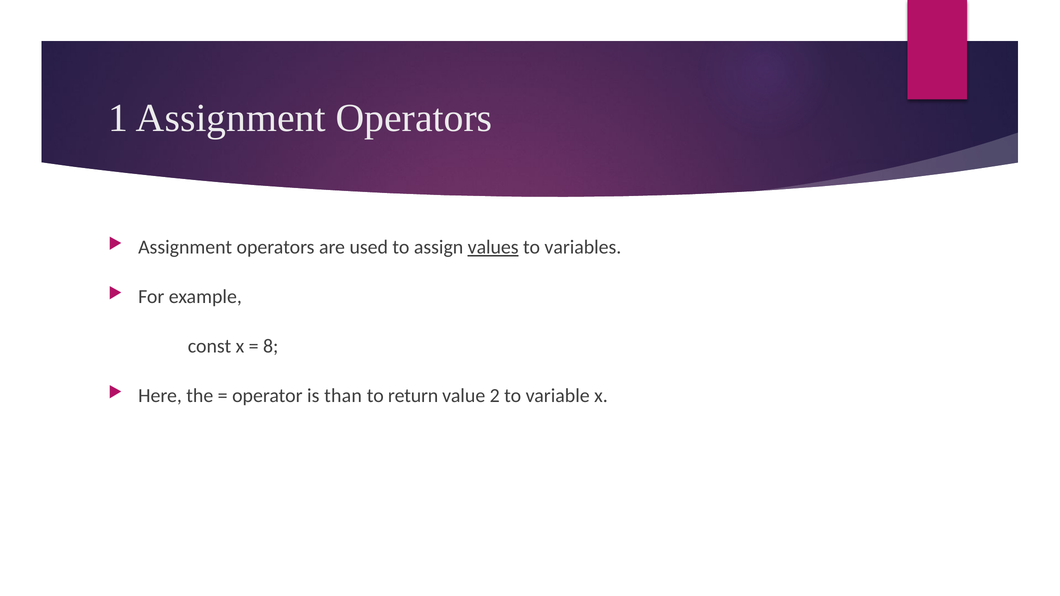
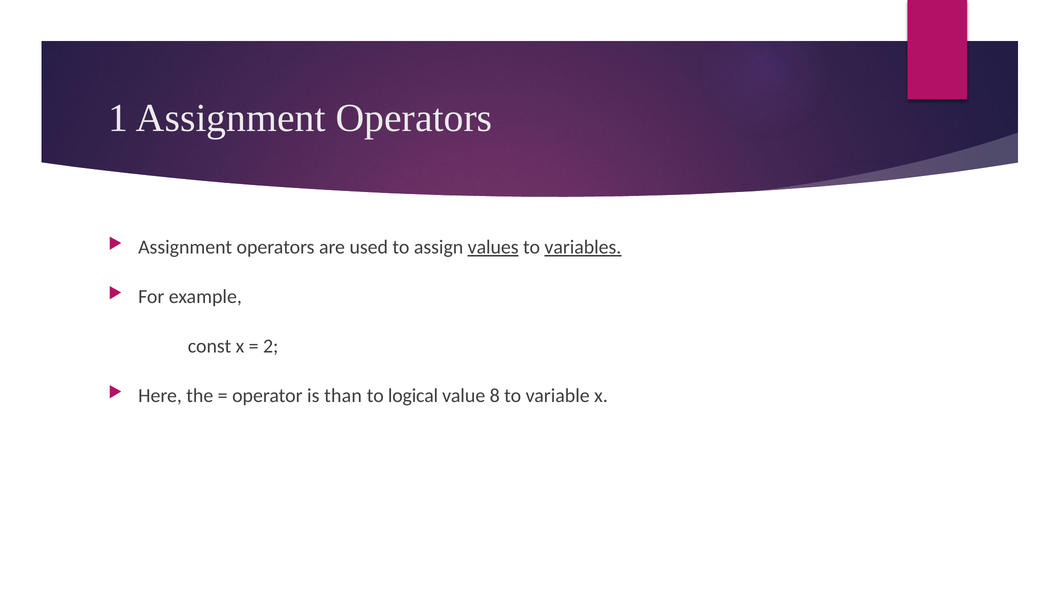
variables underline: none -> present
8: 8 -> 2
return: return -> logical
2: 2 -> 8
